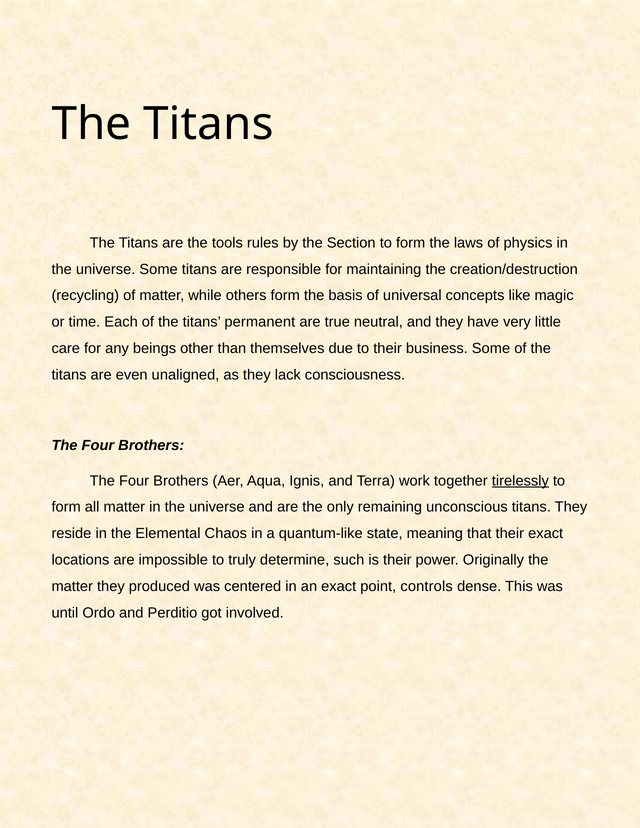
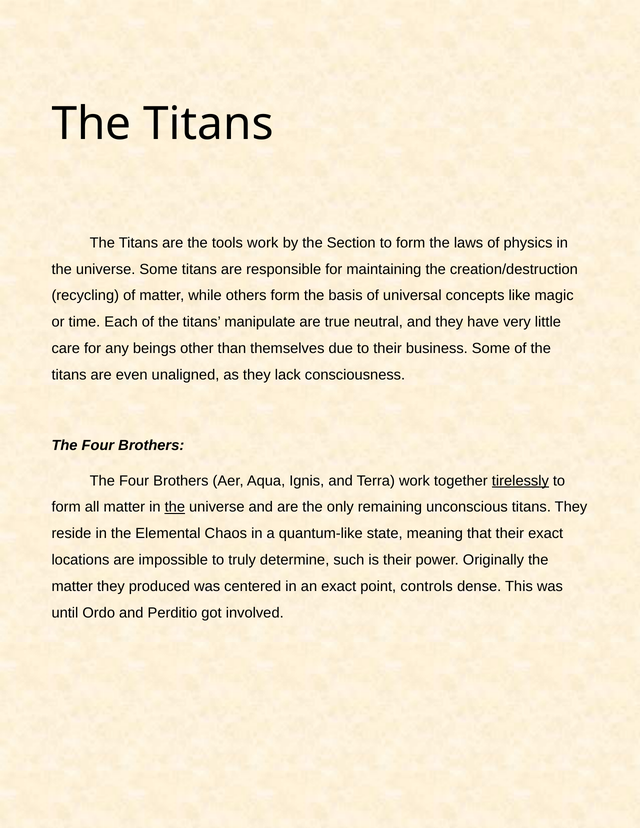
tools rules: rules -> work
permanent: permanent -> manipulate
the at (175, 507) underline: none -> present
